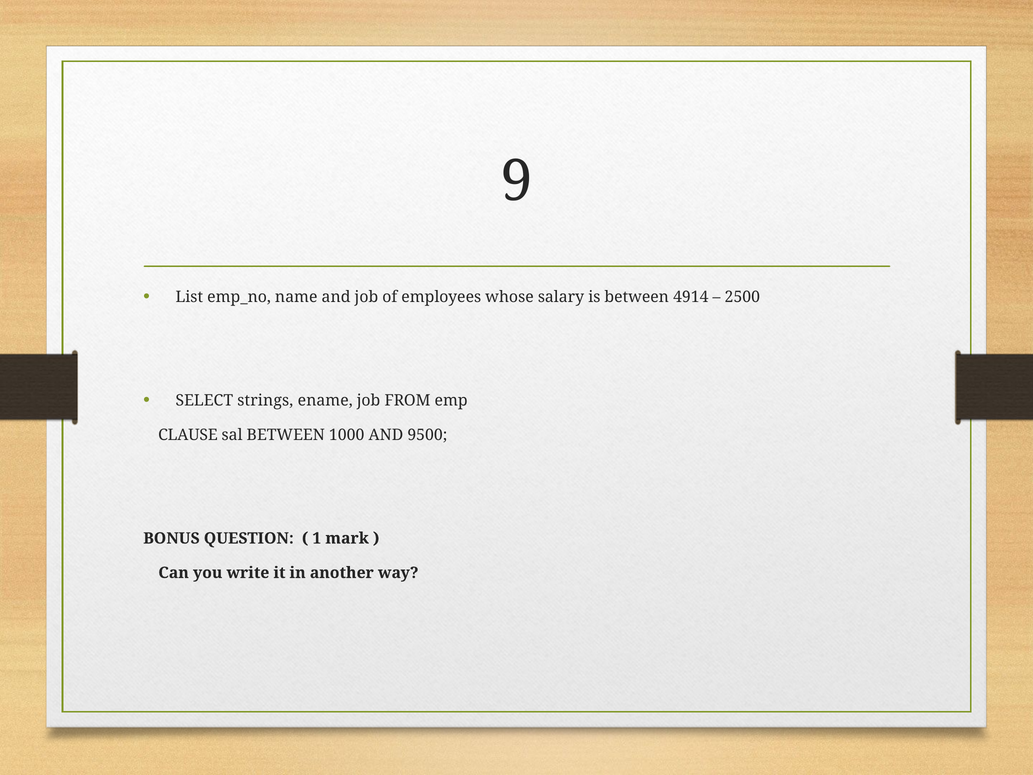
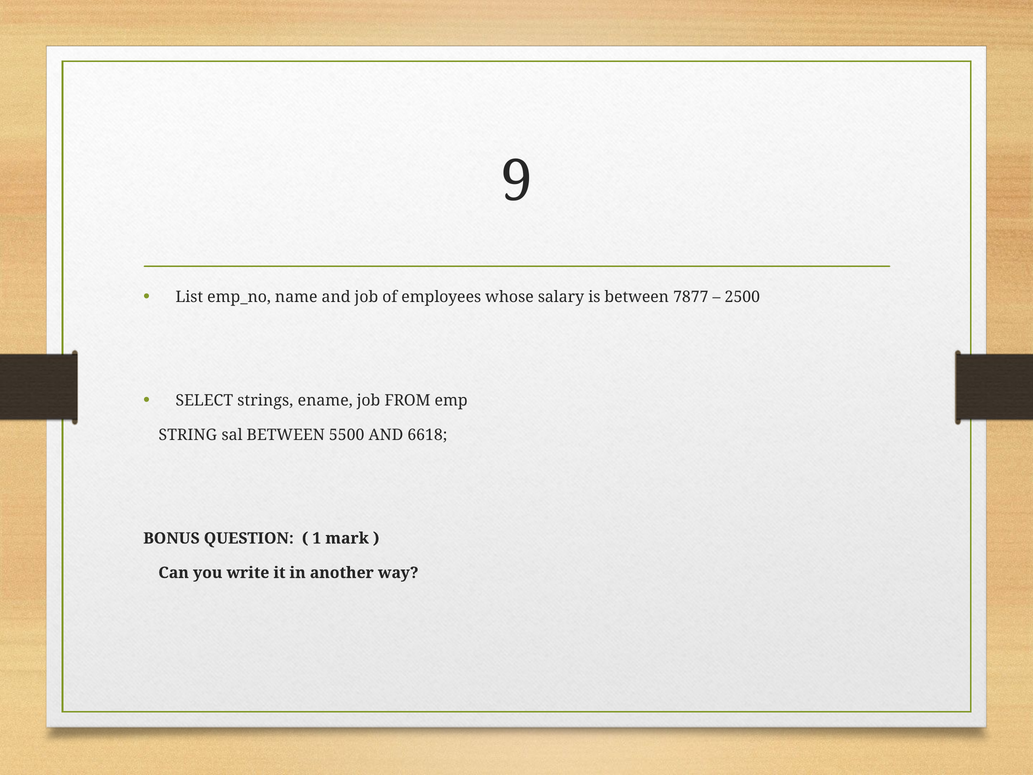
4914: 4914 -> 7877
CLAUSE: CLAUSE -> STRING
1000: 1000 -> 5500
9500: 9500 -> 6618
